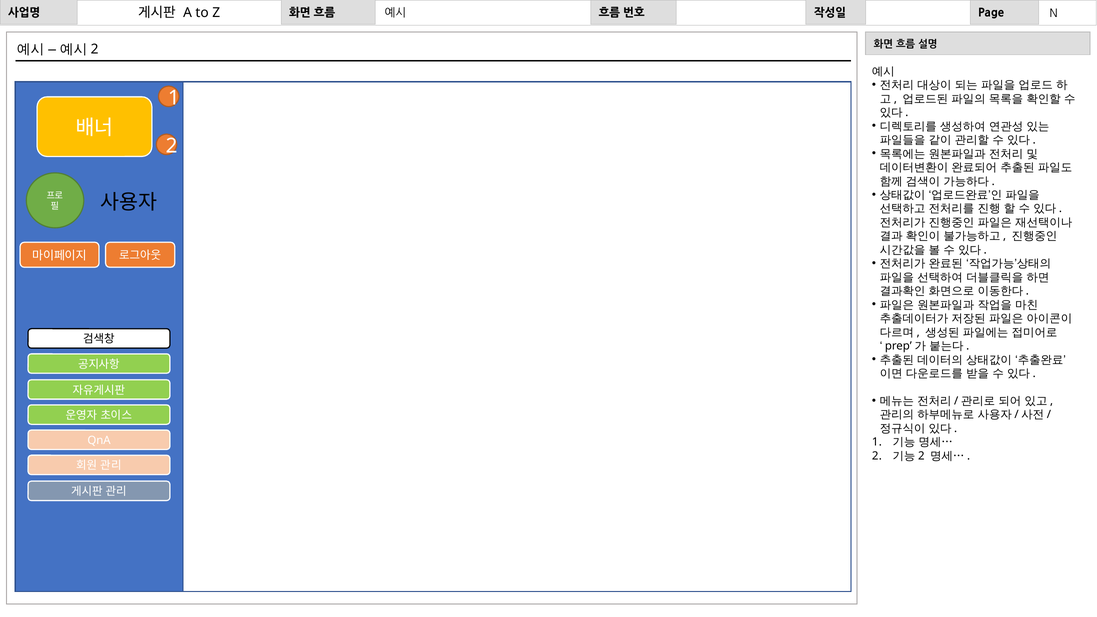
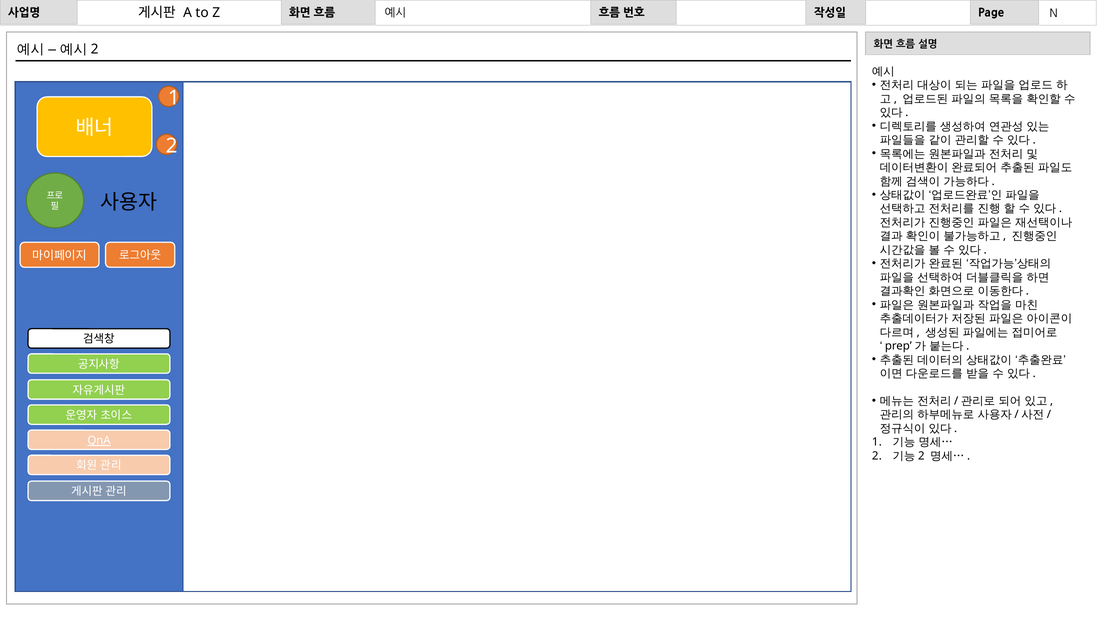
QnA underline: none -> present
